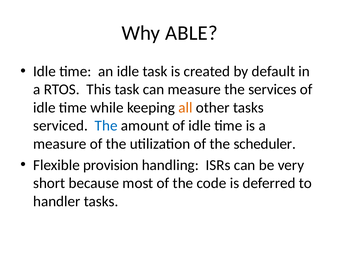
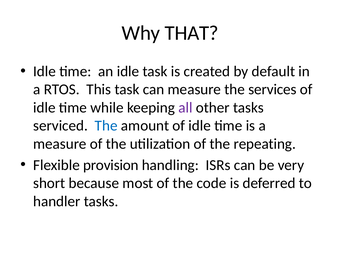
ABLE: ABLE -> THAT
all colour: orange -> purple
scheduler: scheduler -> repeating
